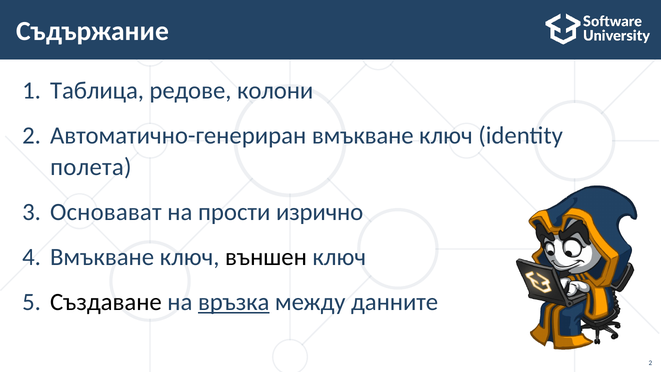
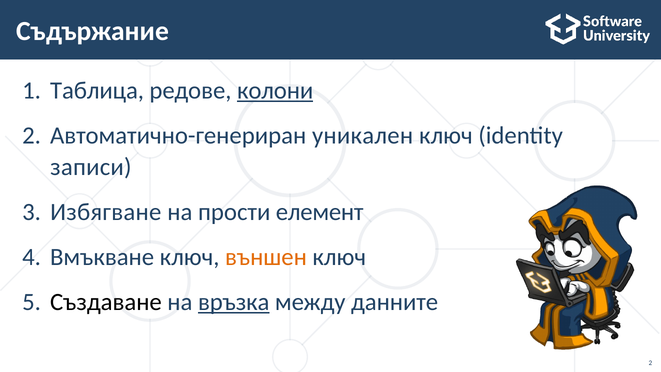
колони underline: none -> present
Автоматично-генериран вмъкване: вмъкване -> уникален
полета: полета -> записи
Основават: Основават -> Избягване
изрично: изрично -> елемент
външен colour: black -> orange
